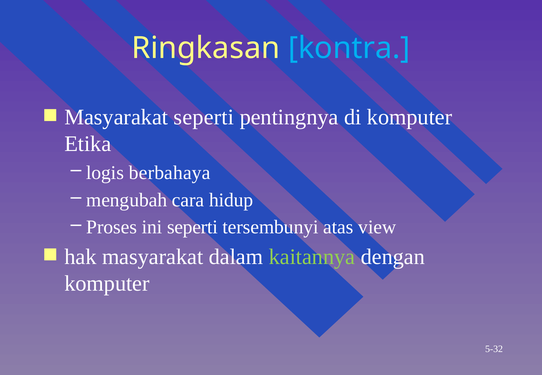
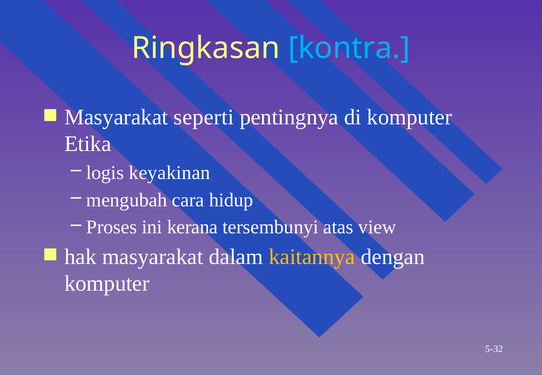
berbahaya: berbahaya -> keyakinan
ini seperti: seperti -> kerana
kaitannya colour: light green -> yellow
